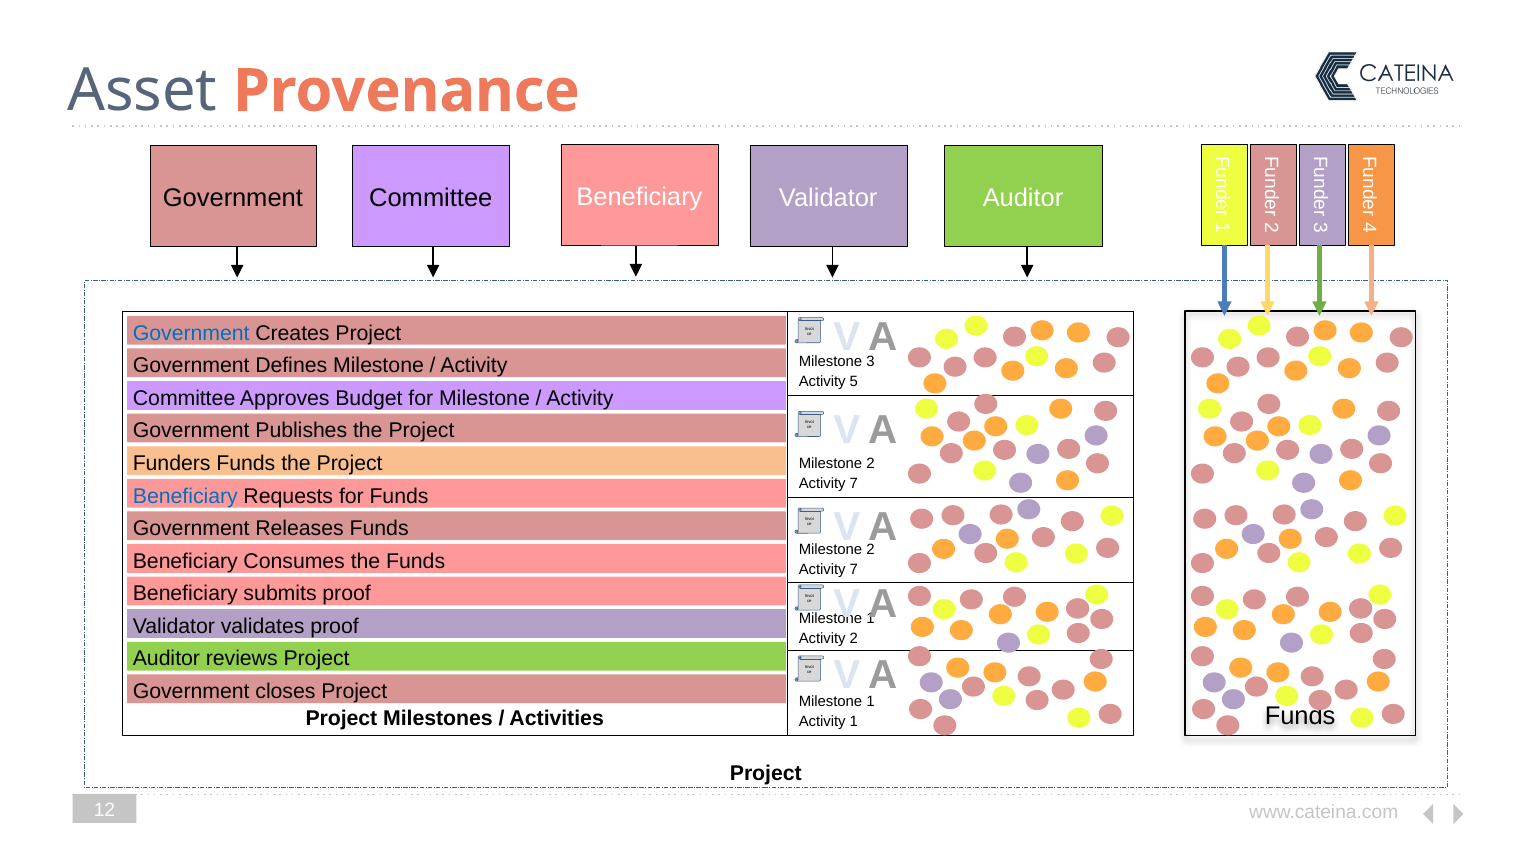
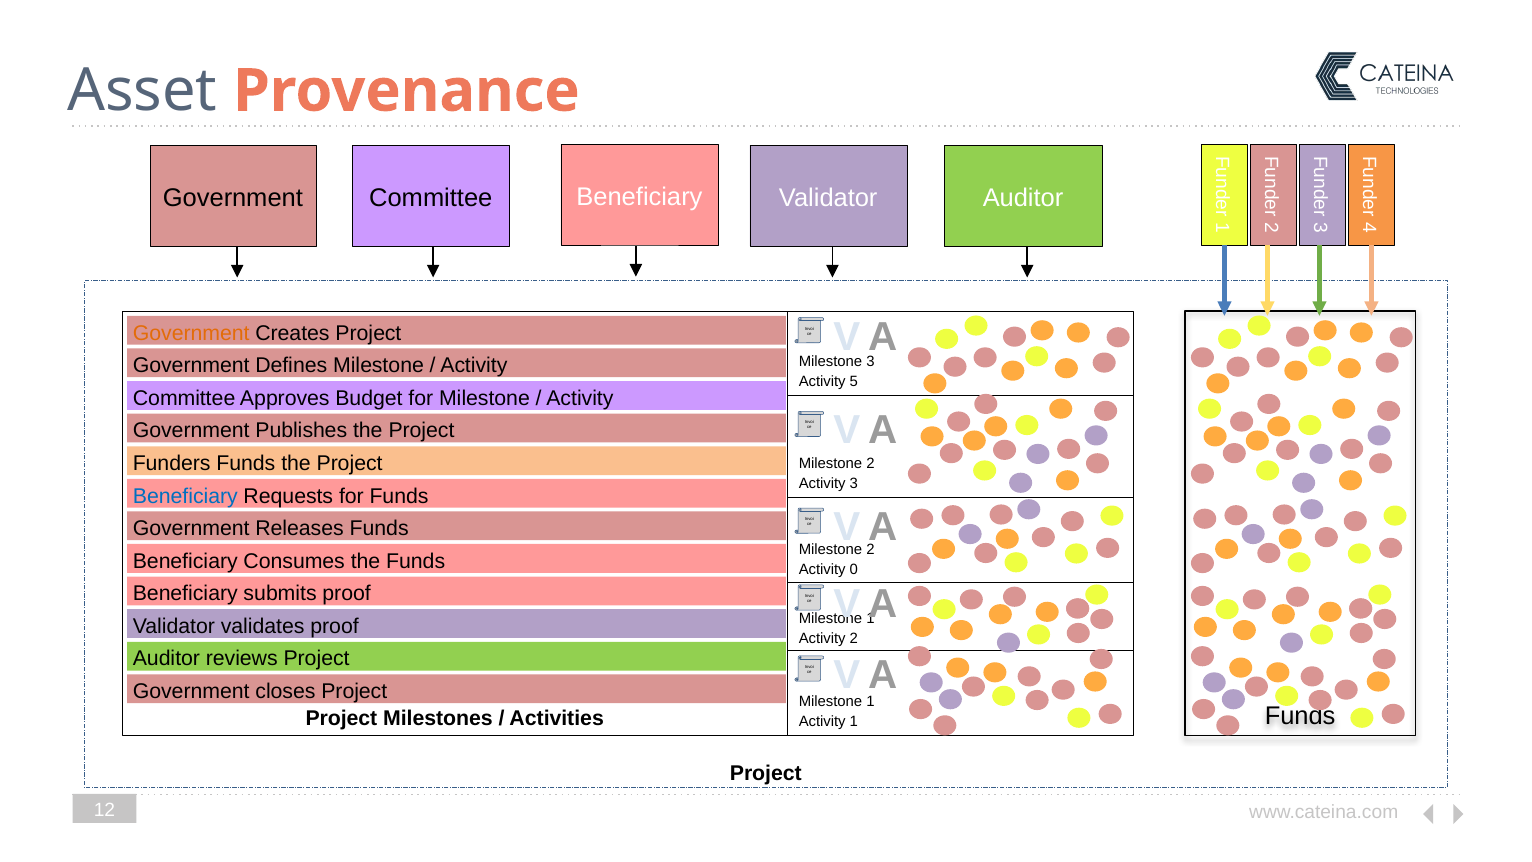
Government at (191, 333) colour: blue -> orange
7 at (854, 484): 7 -> 3
7 at (854, 569): 7 -> 0
